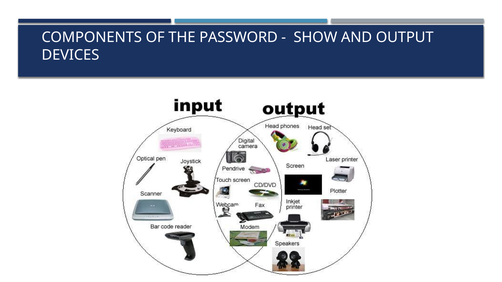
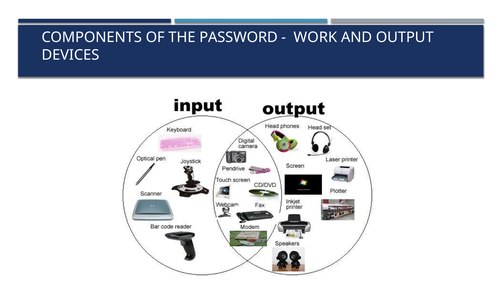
SHOW: SHOW -> WORK
